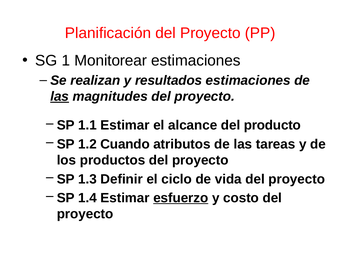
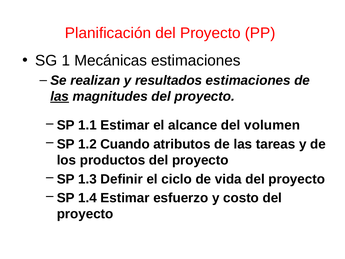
Monitorear: Monitorear -> Mecánicas
producto: producto -> volumen
esfuerzo underline: present -> none
